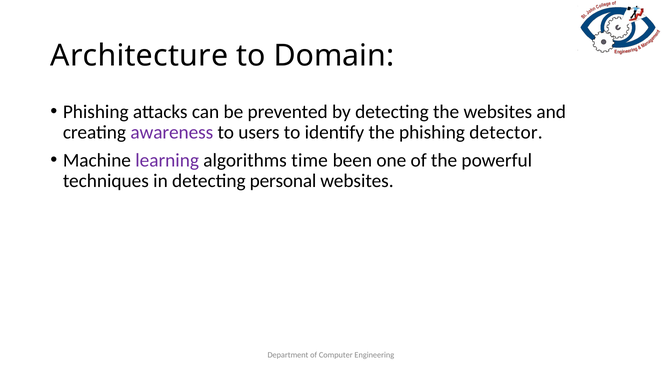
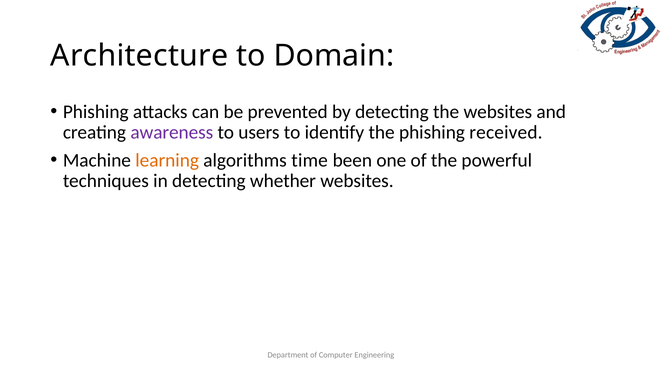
detector: detector -> received
learning colour: purple -> orange
personal: personal -> whether
